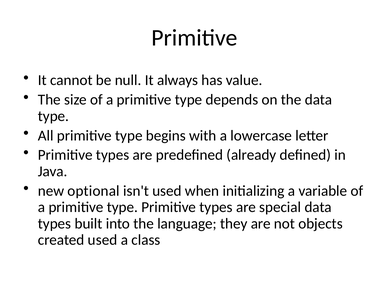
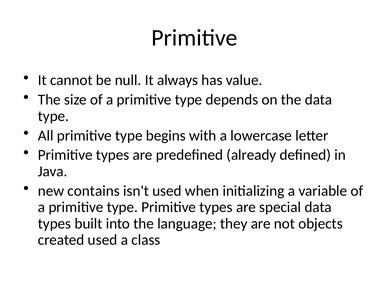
optional: optional -> contains
